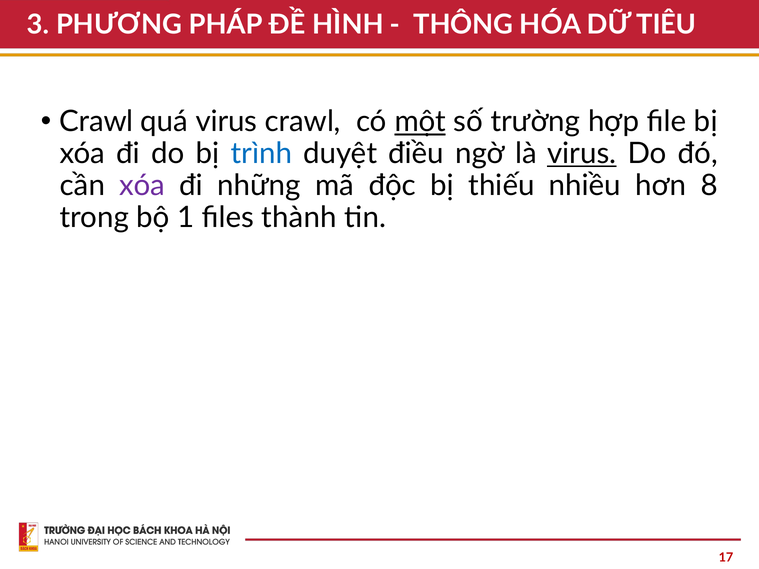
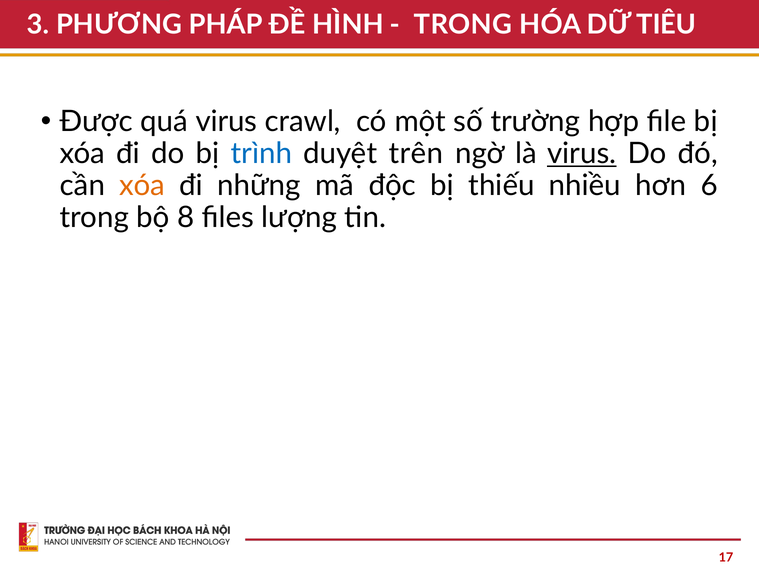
THÔNG at (463, 25): THÔNG -> TRONG
Crawl at (96, 122): Crawl -> Được
một underline: present -> none
điều: điều -> trên
xóa at (142, 186) colour: purple -> orange
8: 8 -> 6
1: 1 -> 8
thành: thành -> lượng
